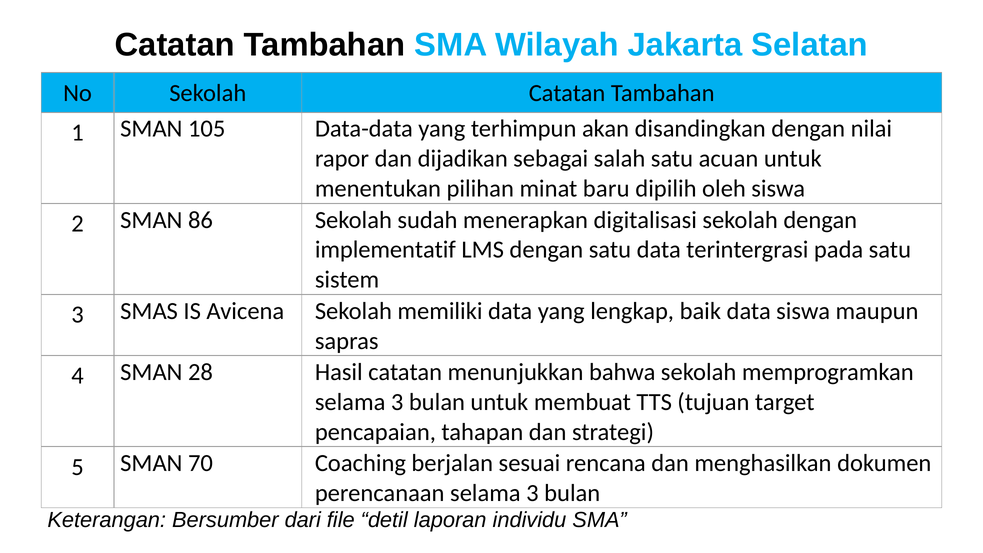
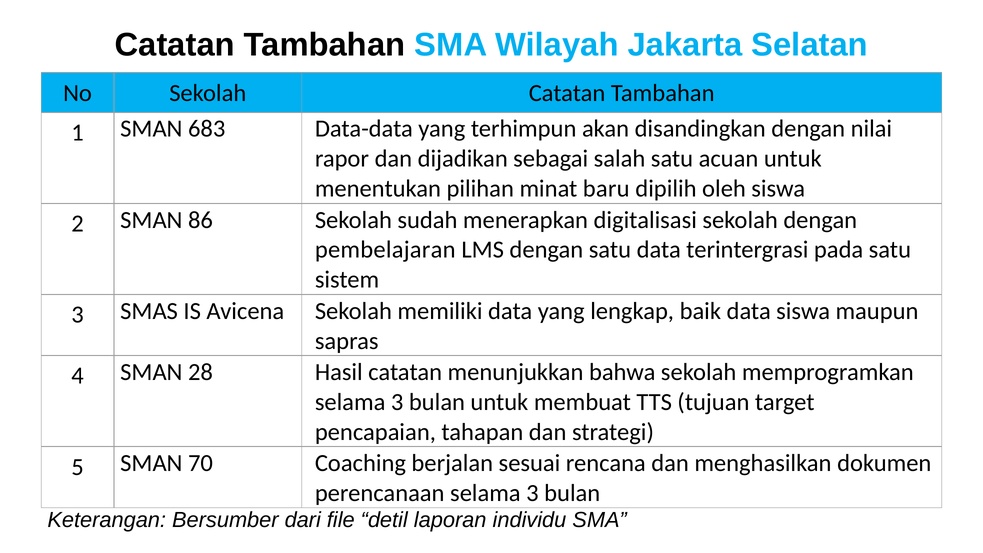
105: 105 -> 683
implementatif: implementatif -> pembelajaran
